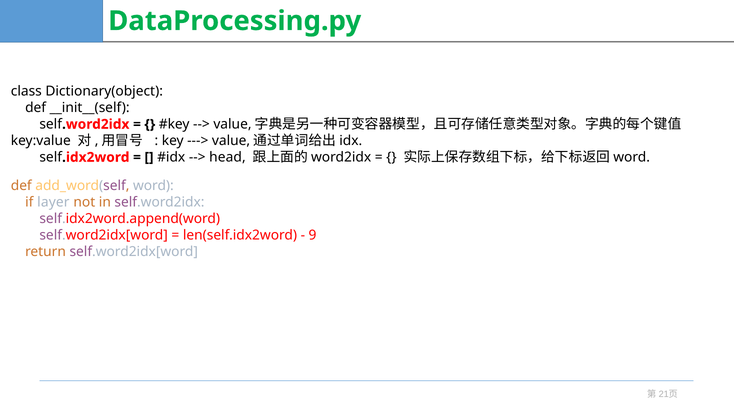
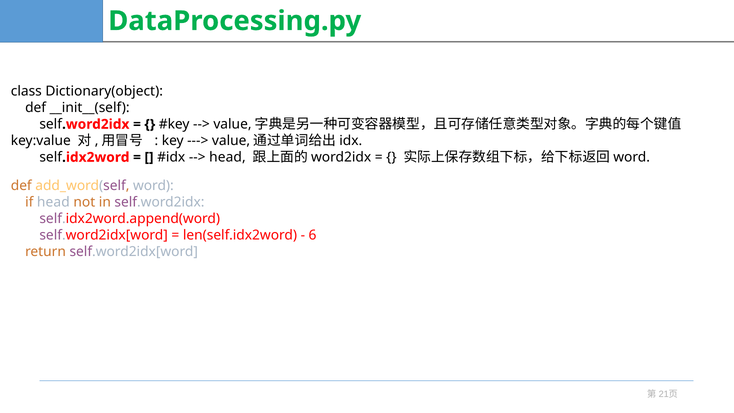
if layer: layer -> head
9: 9 -> 6
